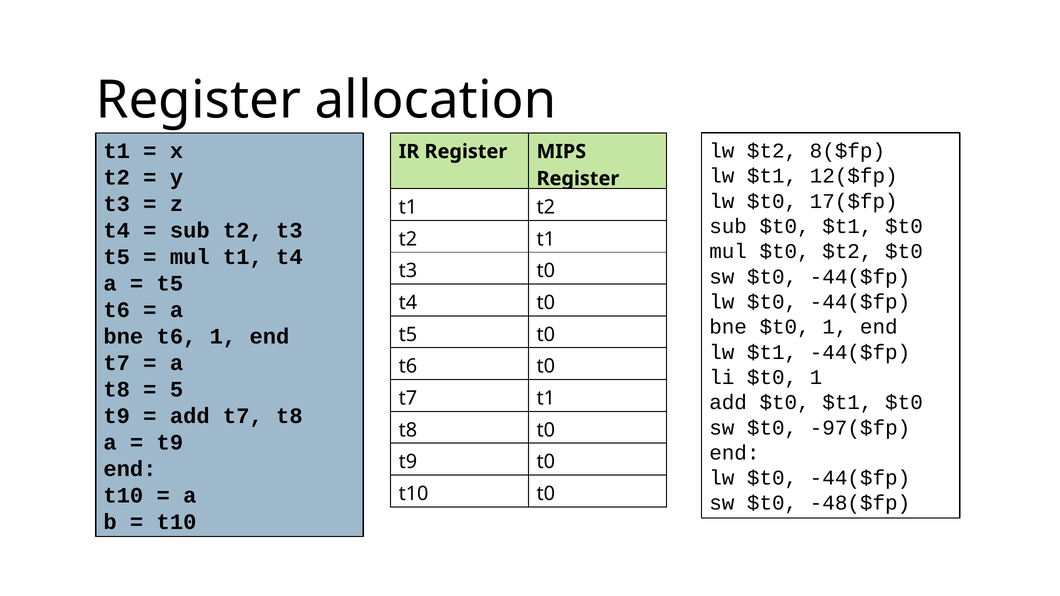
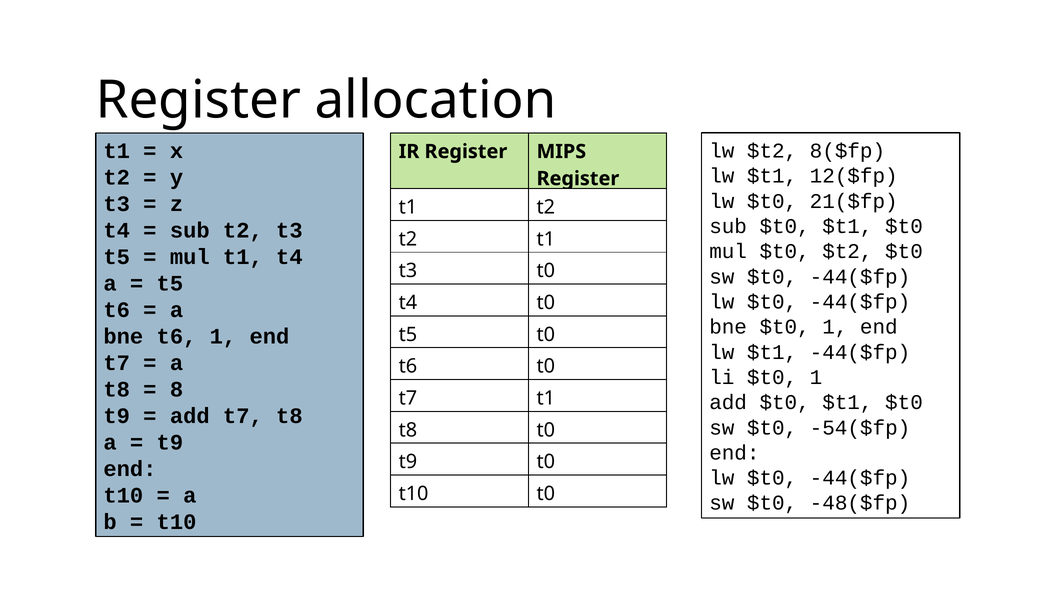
17($fp: 17($fp -> 21($fp
5: 5 -> 8
-97($fp: -97($fp -> -54($fp
